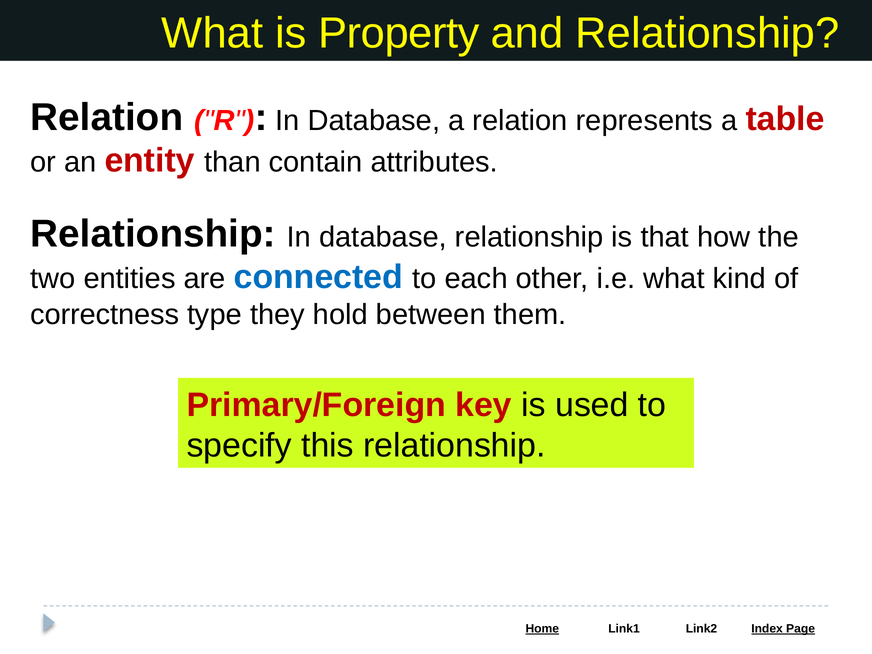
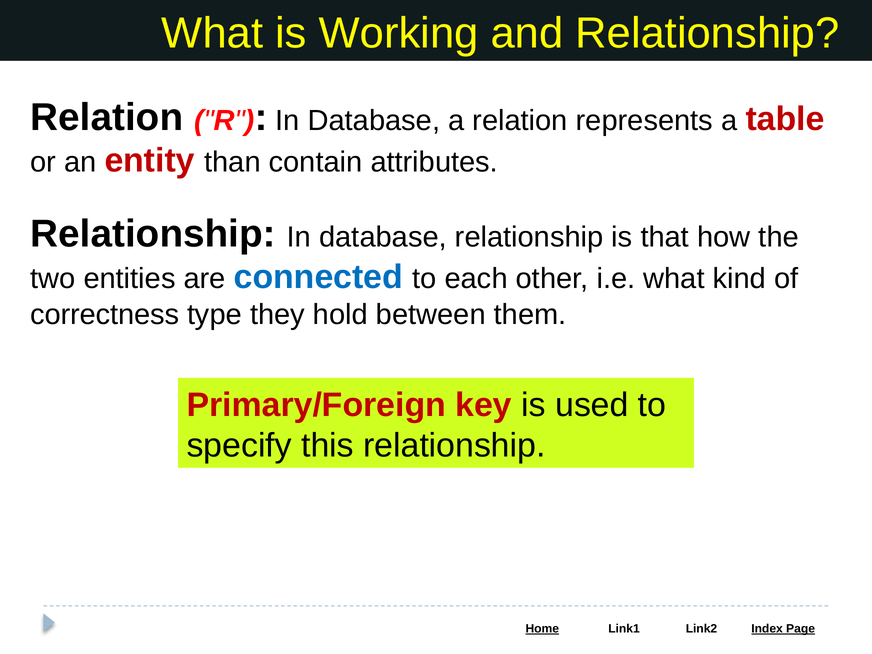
Property: Property -> Working
